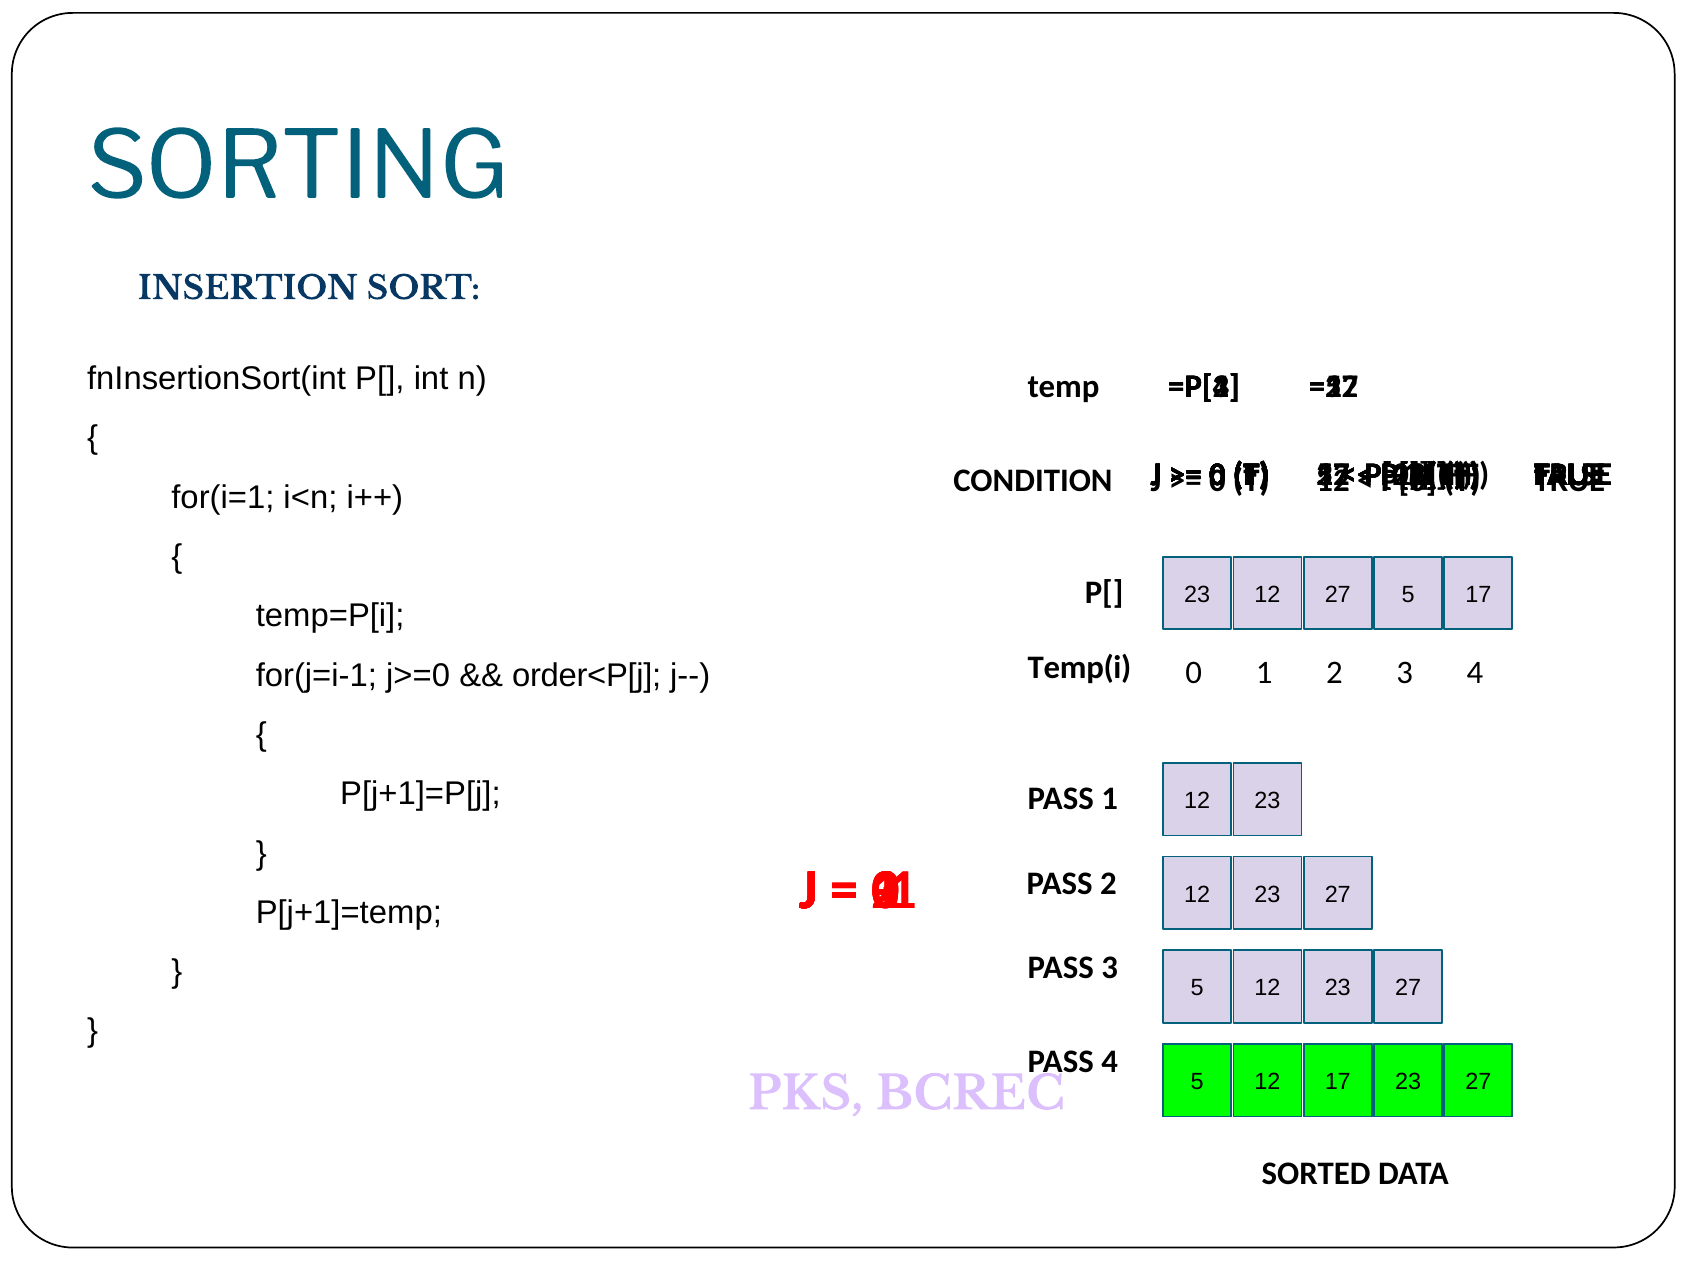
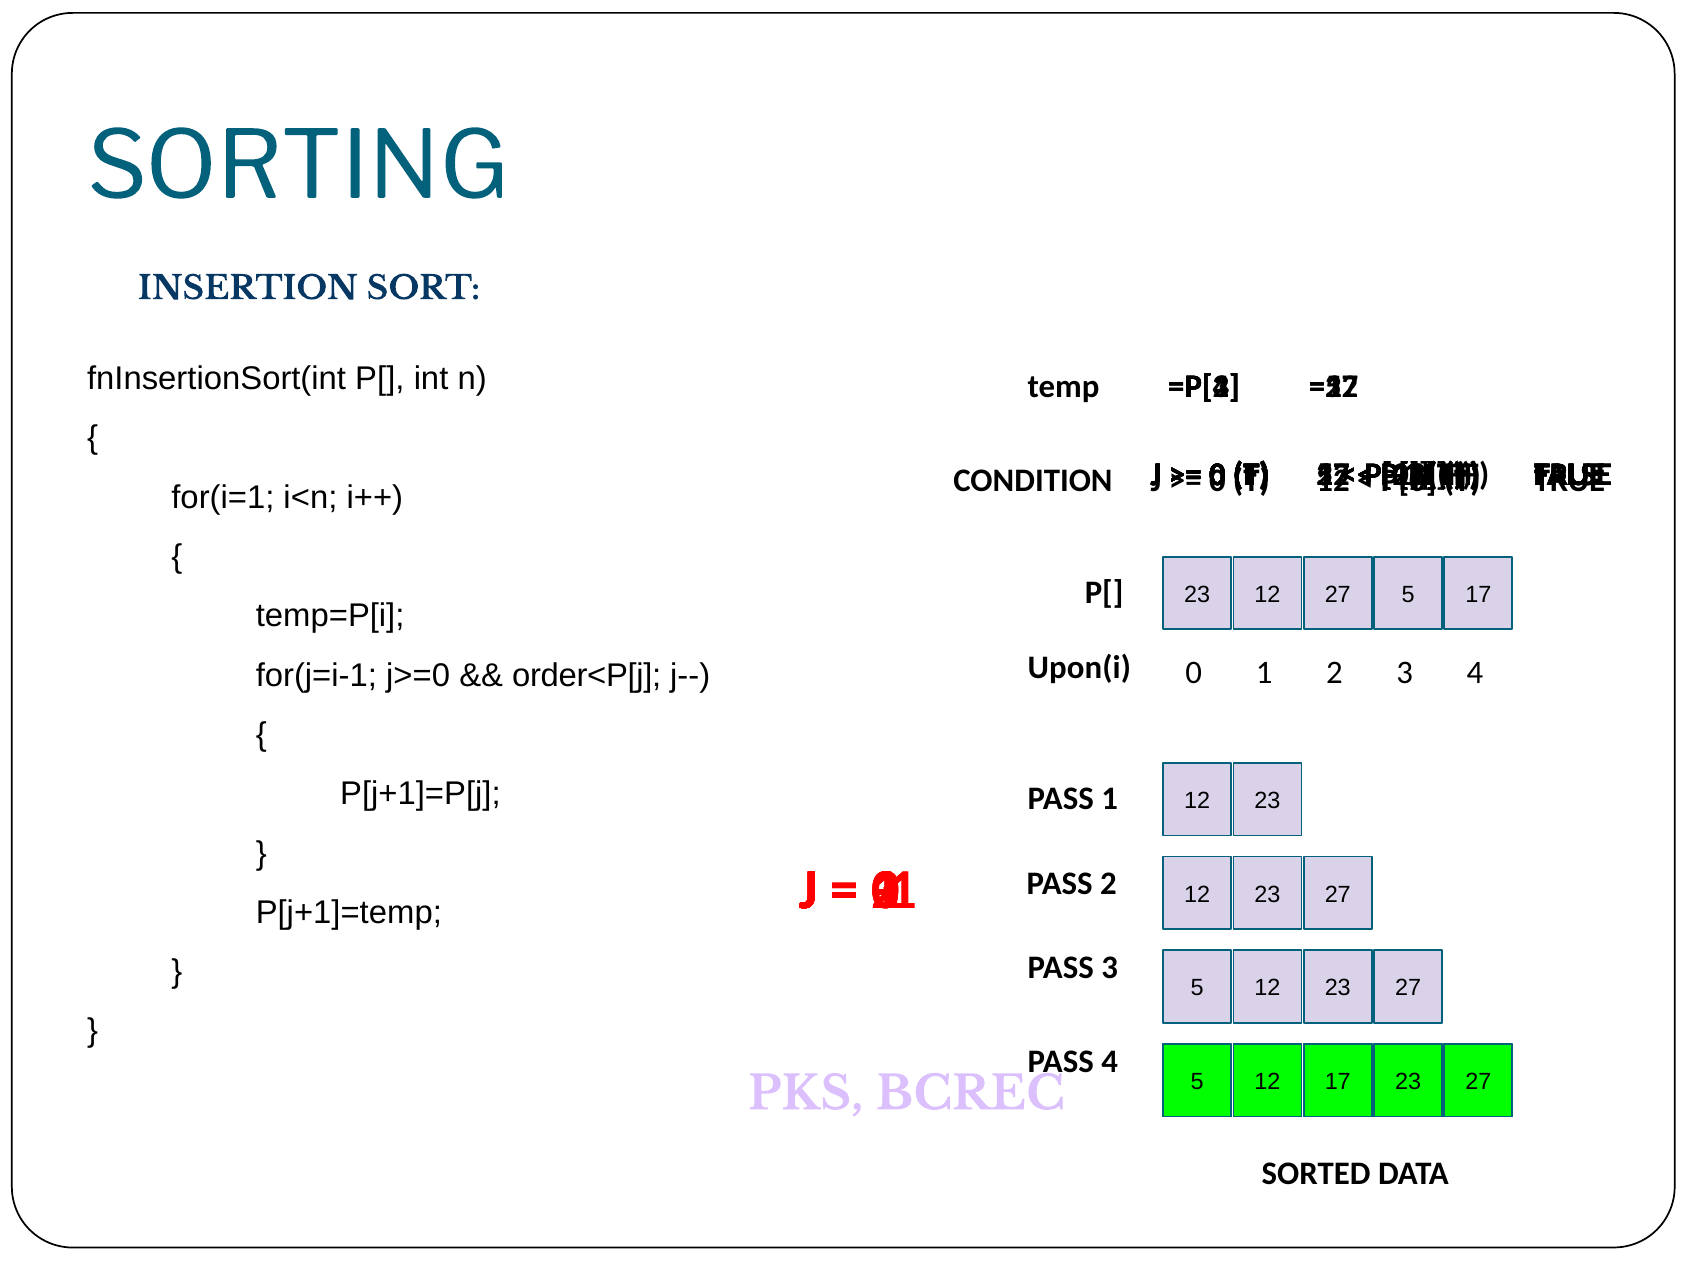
Temp(i: Temp(i -> Upon(i
